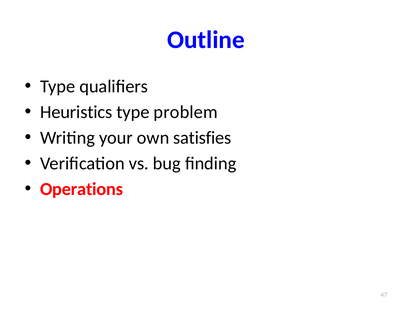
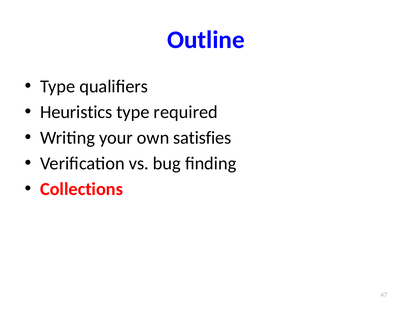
problem: problem -> required
Operations: Operations -> Collections
